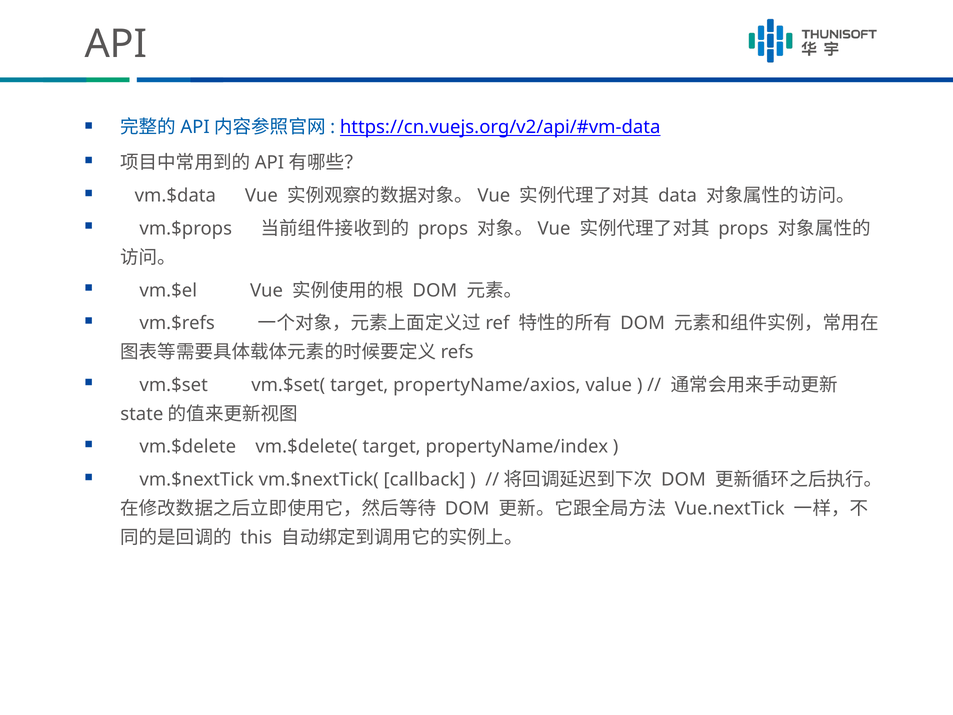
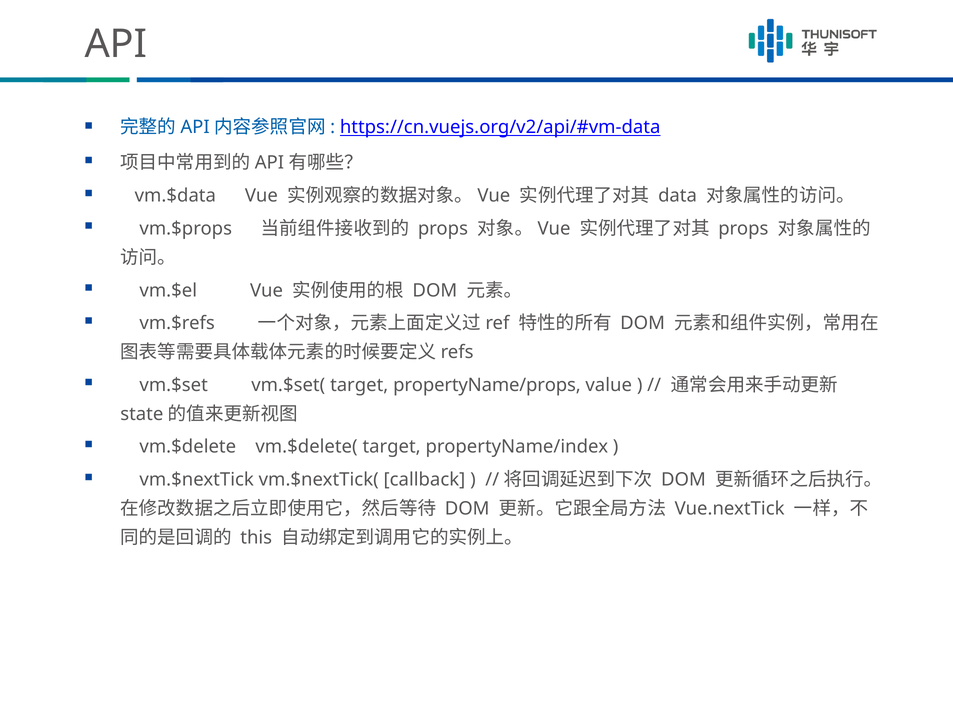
propertyName/axios: propertyName/axios -> propertyName/props
